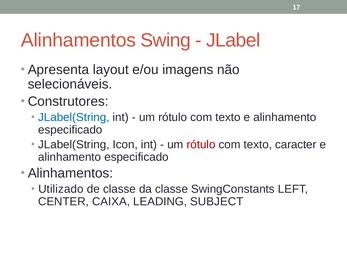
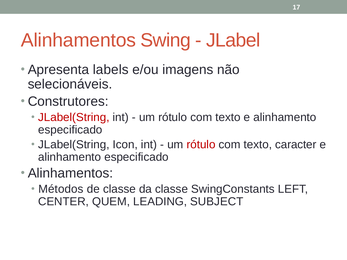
layout: layout -> labels
JLabel(String at (74, 117) colour: blue -> red
Utilizado: Utilizado -> Métodos
CAIXA: CAIXA -> QUEM
